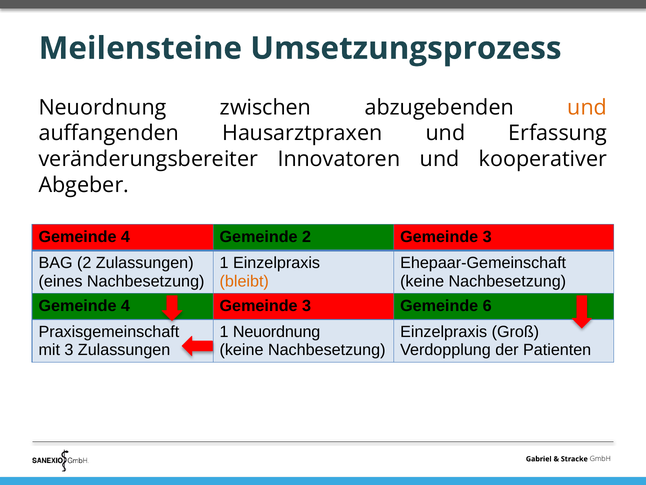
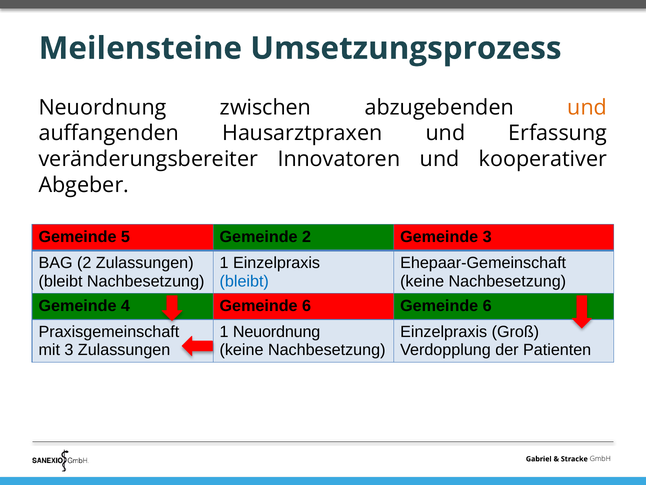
4 at (125, 237): 4 -> 5
eines at (61, 281): eines -> bleibt
bleibt at (244, 281) colour: orange -> blue
4 Gemeinde 3: 3 -> 6
